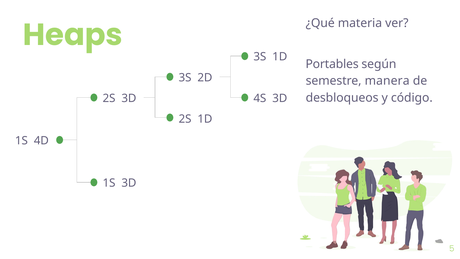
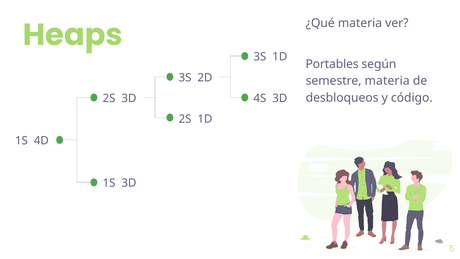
semestre manera: manera -> materia
